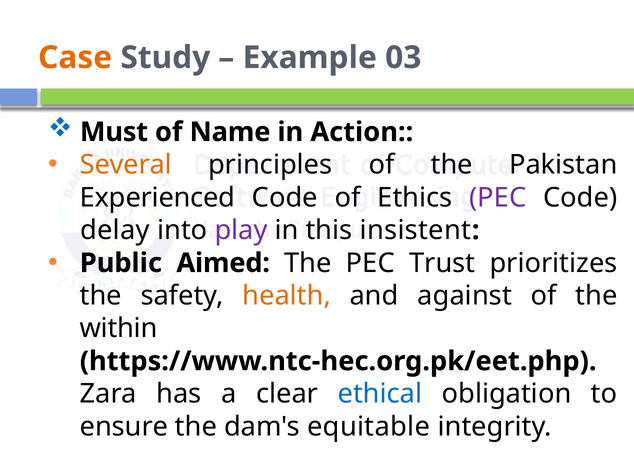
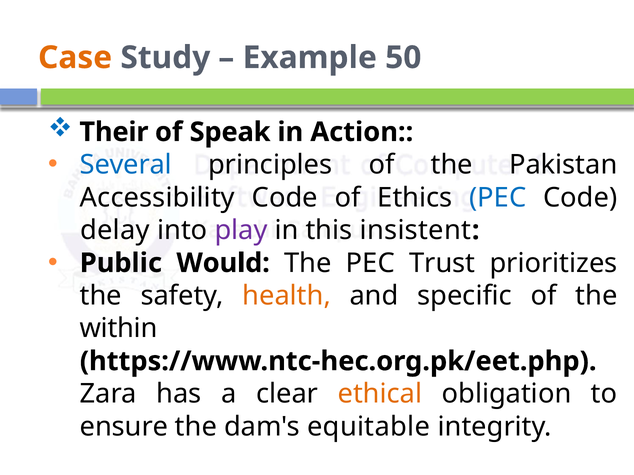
03: 03 -> 50
Must: Must -> Their
Name: Name -> Speak
Several colour: orange -> blue
Experienced: Experienced -> Accessibility
PEC at (498, 198) colour: purple -> blue
Aimed: Aimed -> Would
against: against -> specific
ethical colour: blue -> orange
